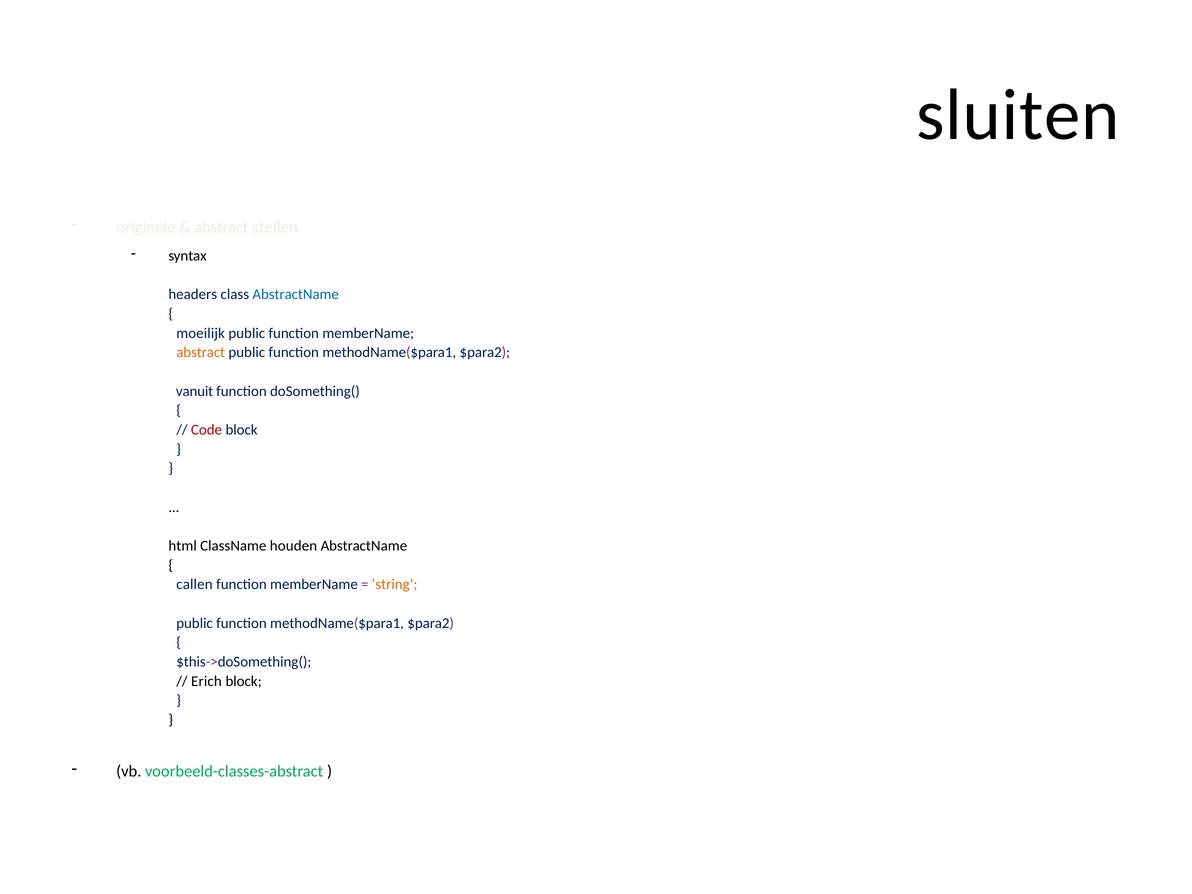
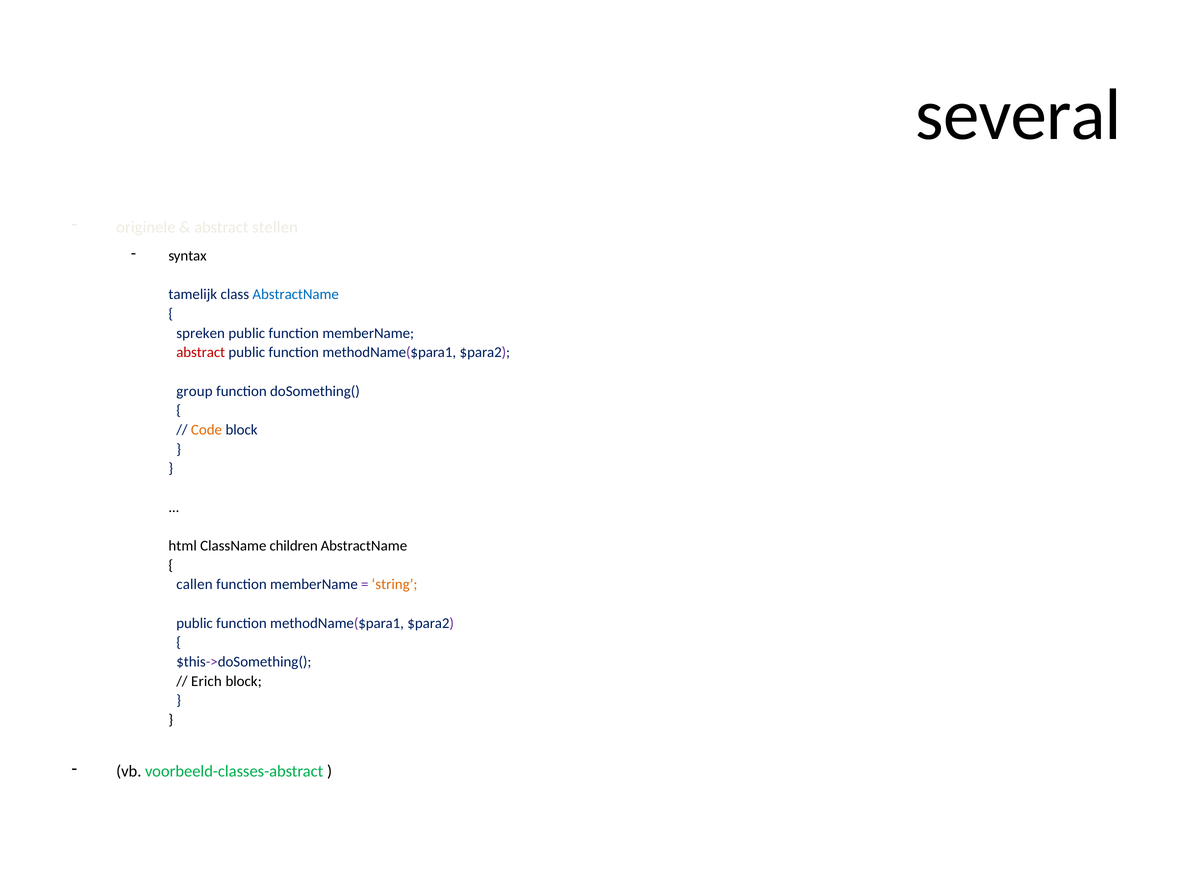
sluiten: sluiten -> several
headers: headers -> tamelijk
moeilijk: moeilijk -> spreken
abstract at (201, 352) colour: orange -> red
vanuit: vanuit -> group
Code colour: red -> orange
houden: houden -> children
